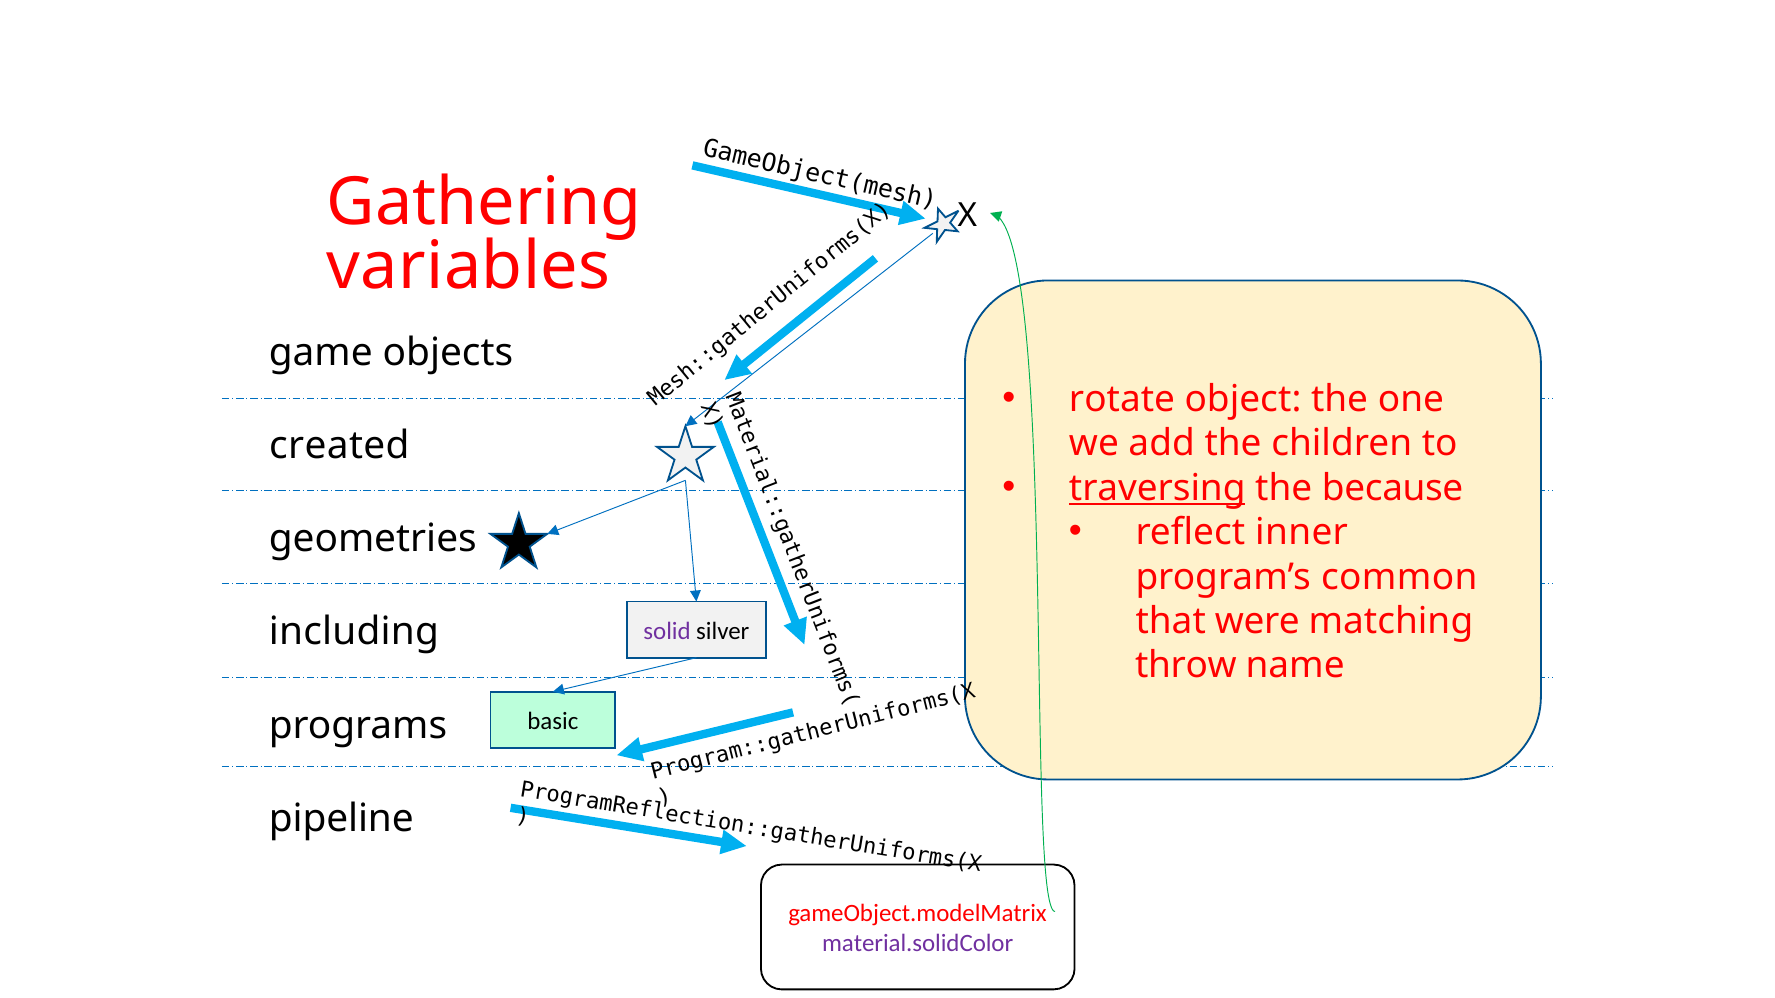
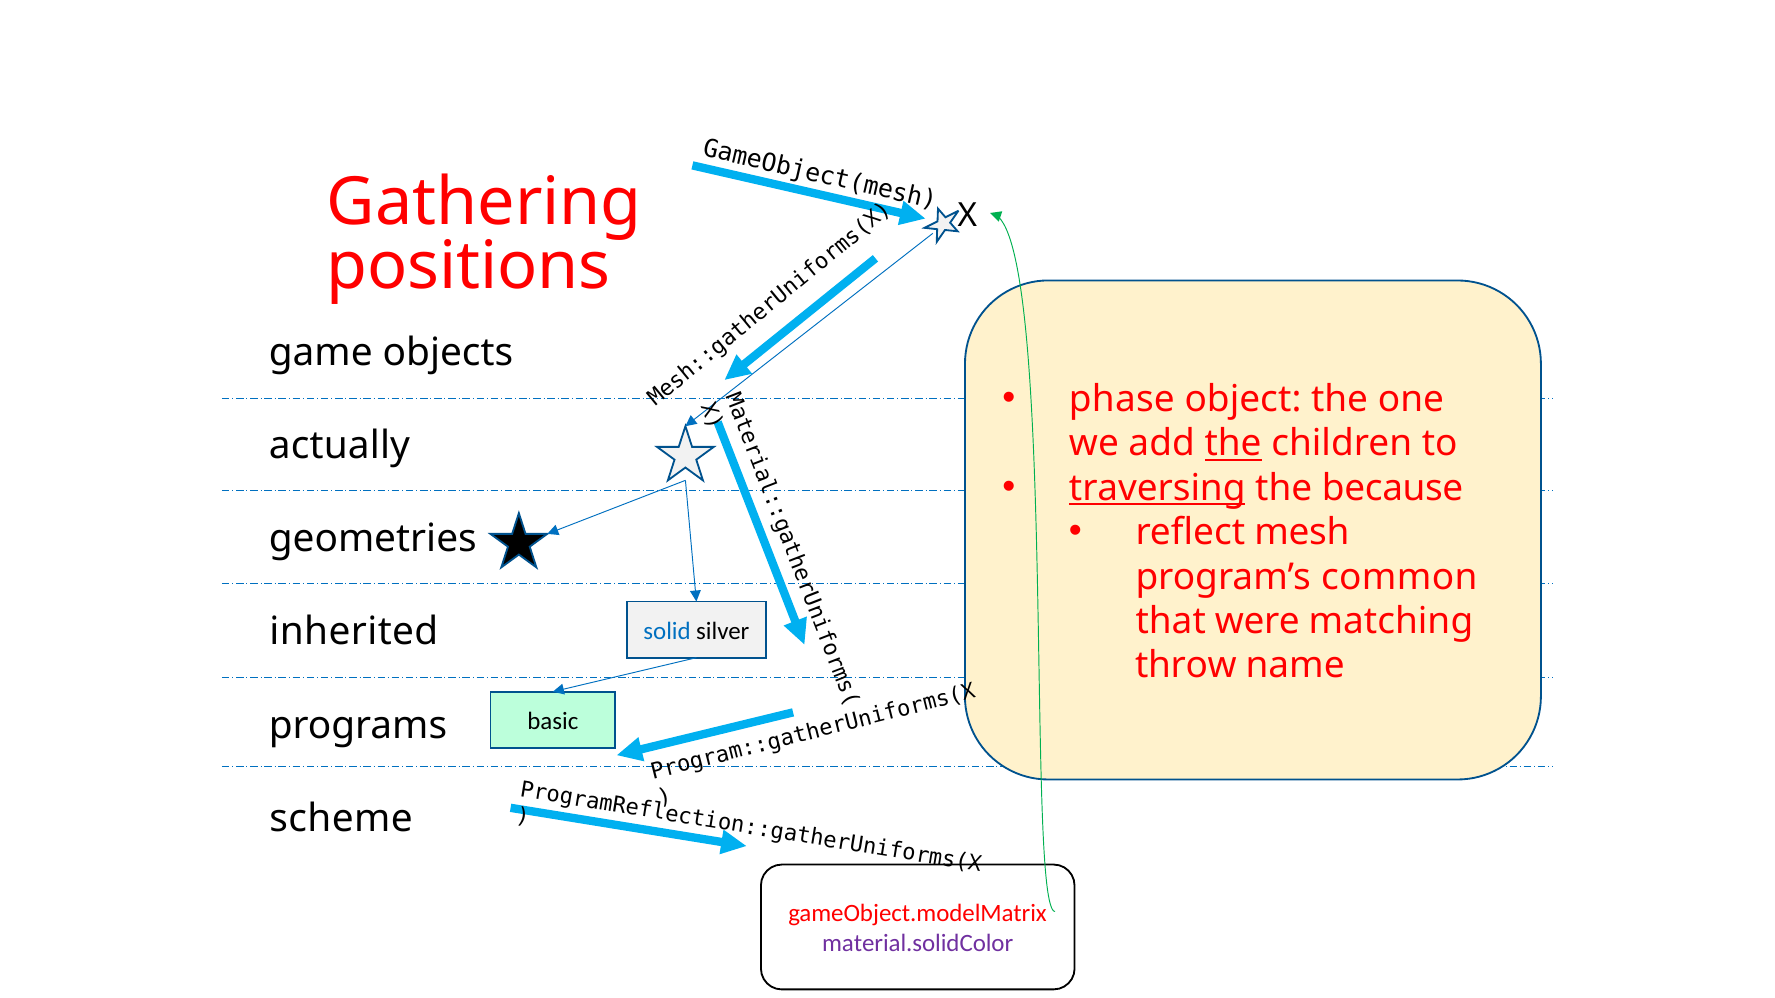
variables: variables -> positions
rotate: rotate -> phase
the at (1233, 444) underline: none -> present
created: created -> actually
inner: inner -> mesh
including: including -> inherited
solid colour: purple -> blue
pipeline: pipeline -> scheme
